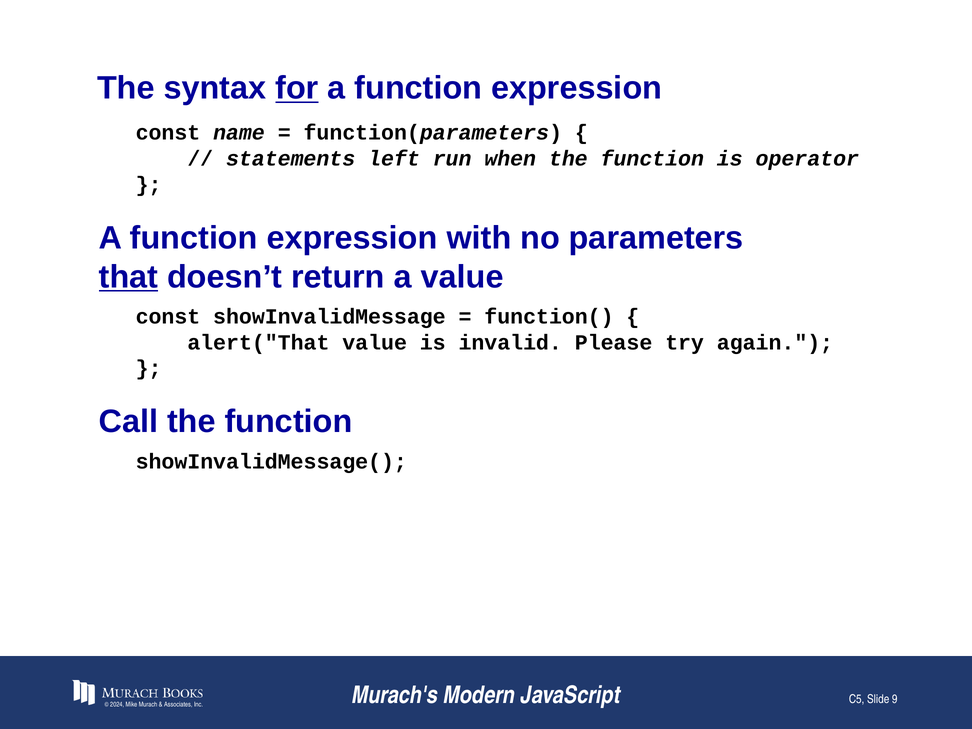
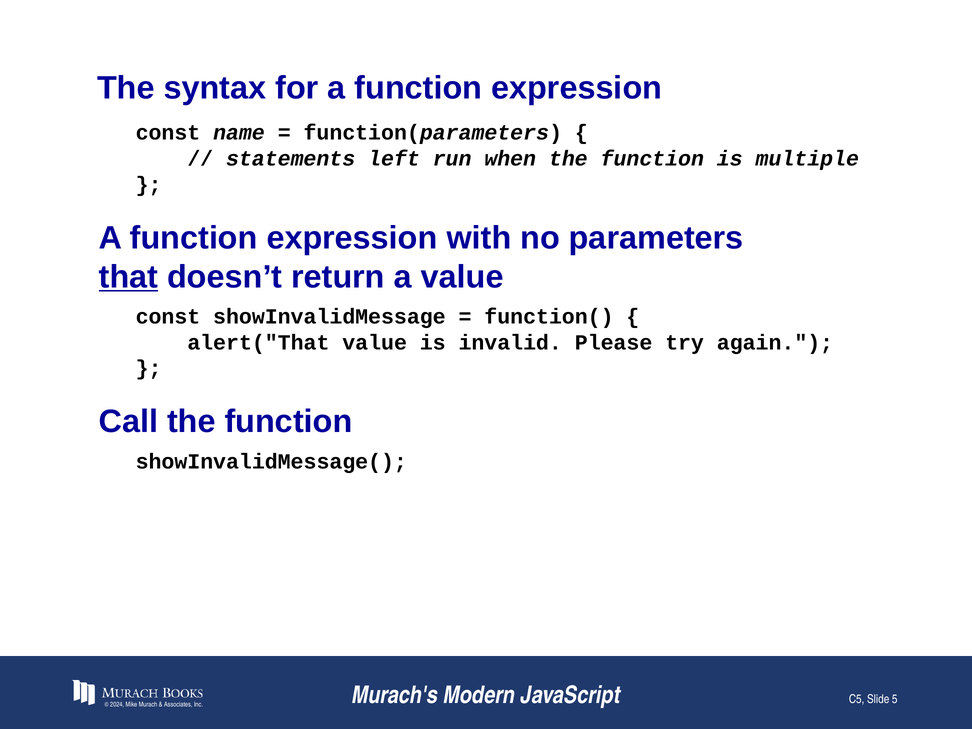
for underline: present -> none
operator: operator -> multiple
9: 9 -> 5
